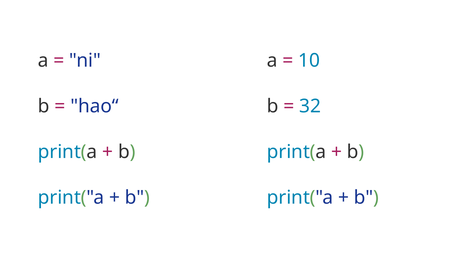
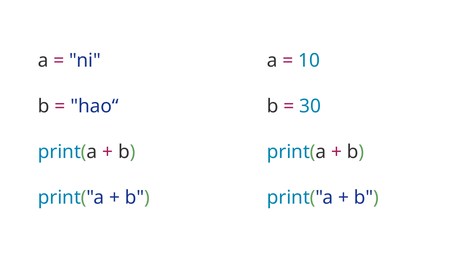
32: 32 -> 30
